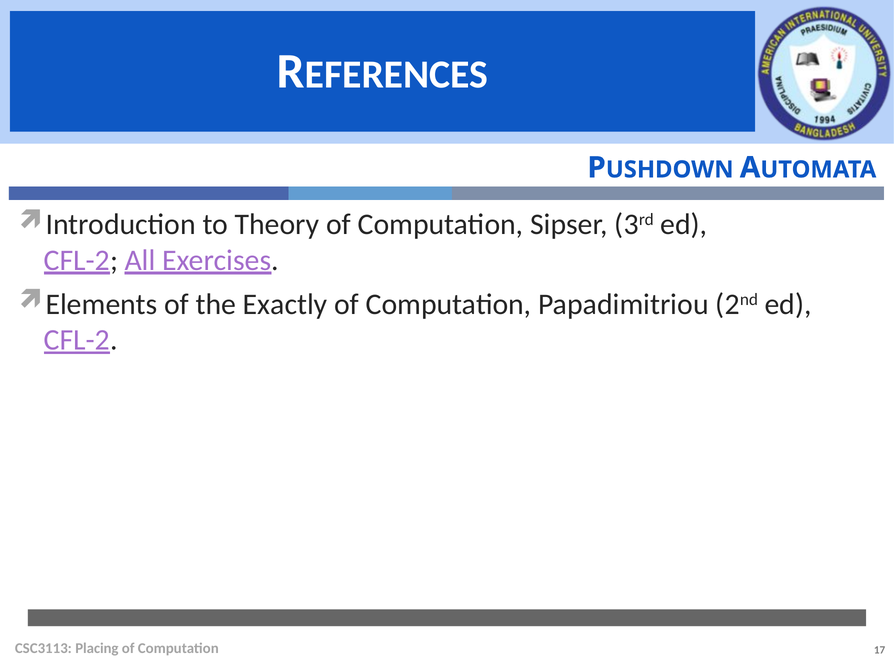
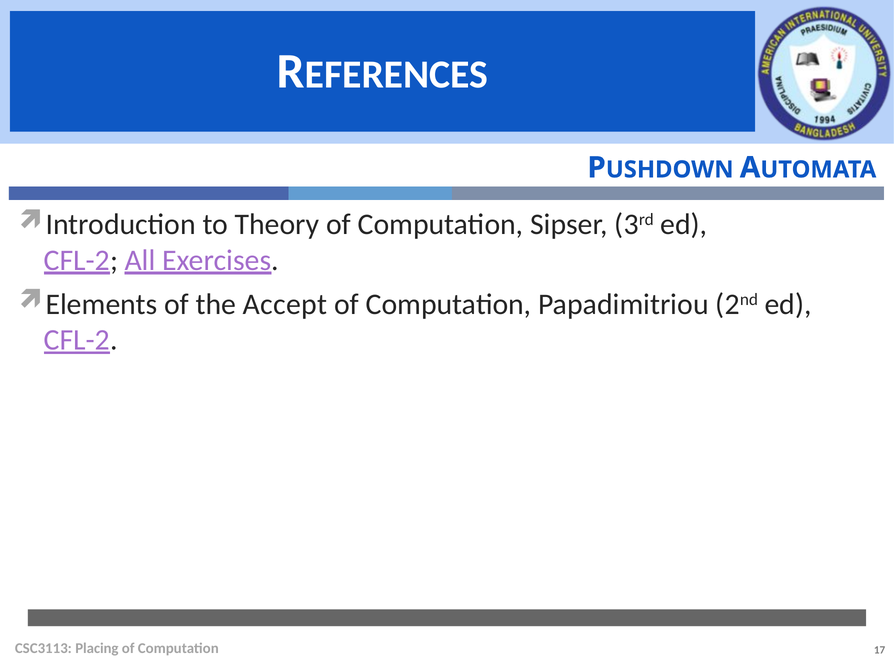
Exactly: Exactly -> Accept
